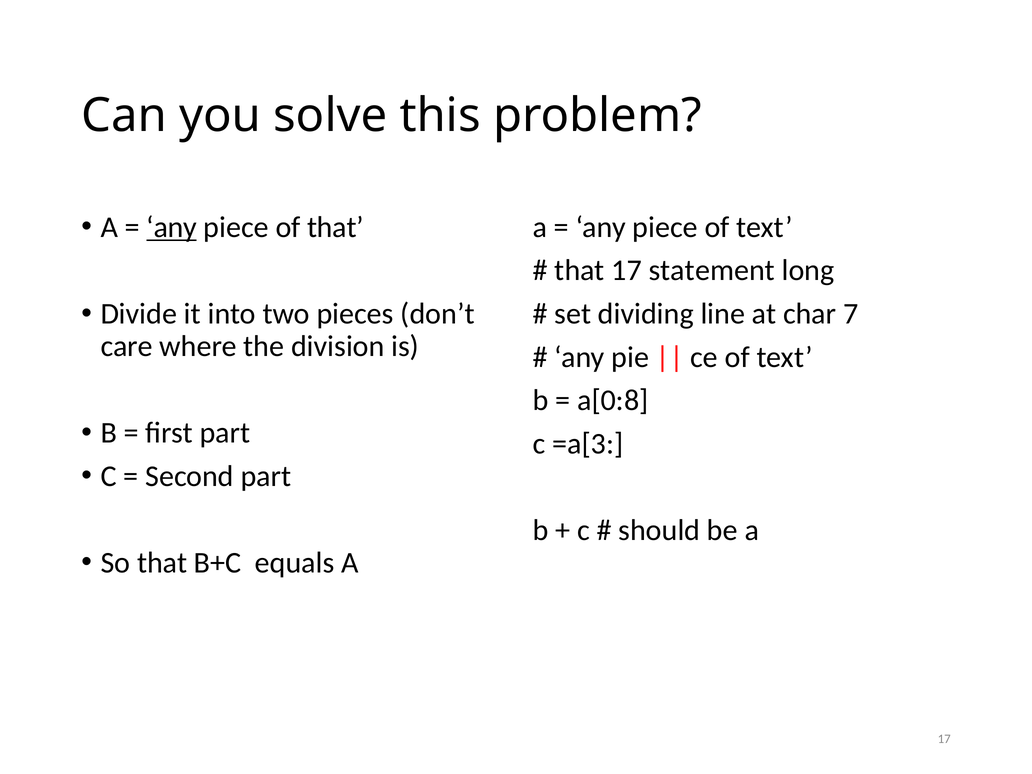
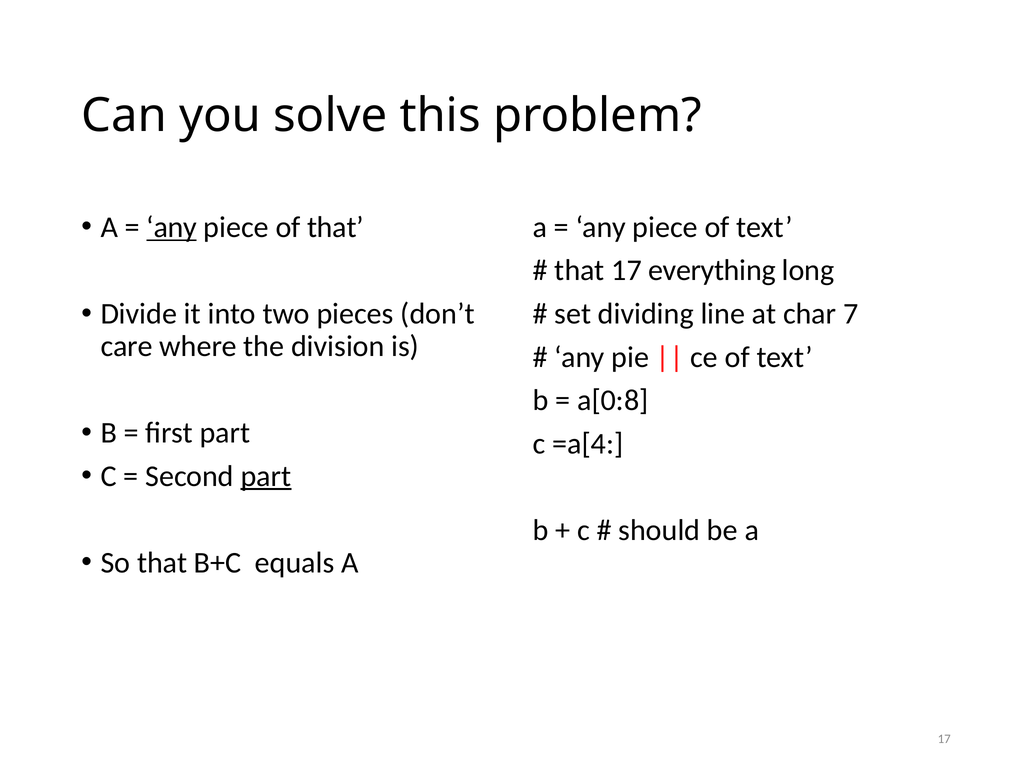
statement: statement -> everything
=a[3: =a[3 -> =a[4
part at (266, 476) underline: none -> present
